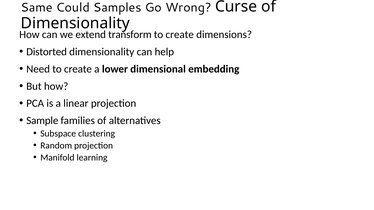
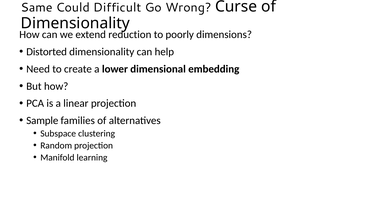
Samples: Samples -> Difficult
transform: transform -> reduction
create at (180, 35): create -> poorly
